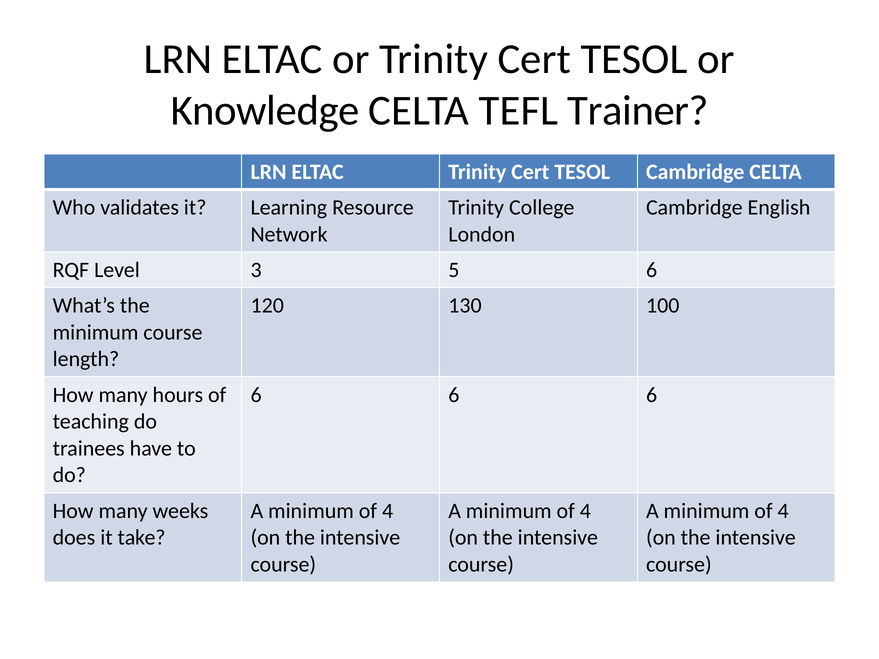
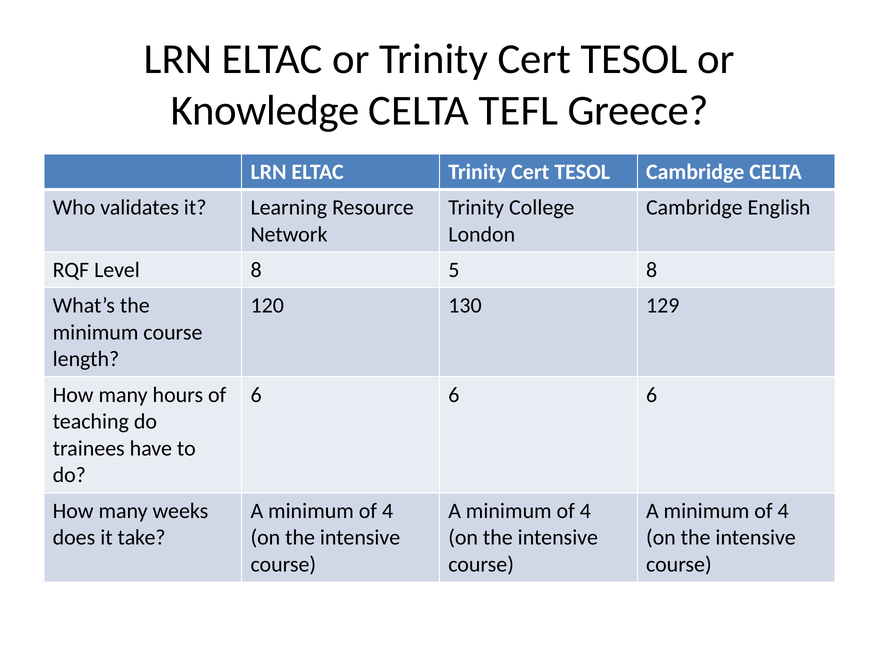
Trainer: Trainer -> Greece
Level 3: 3 -> 8
5 6: 6 -> 8
100: 100 -> 129
